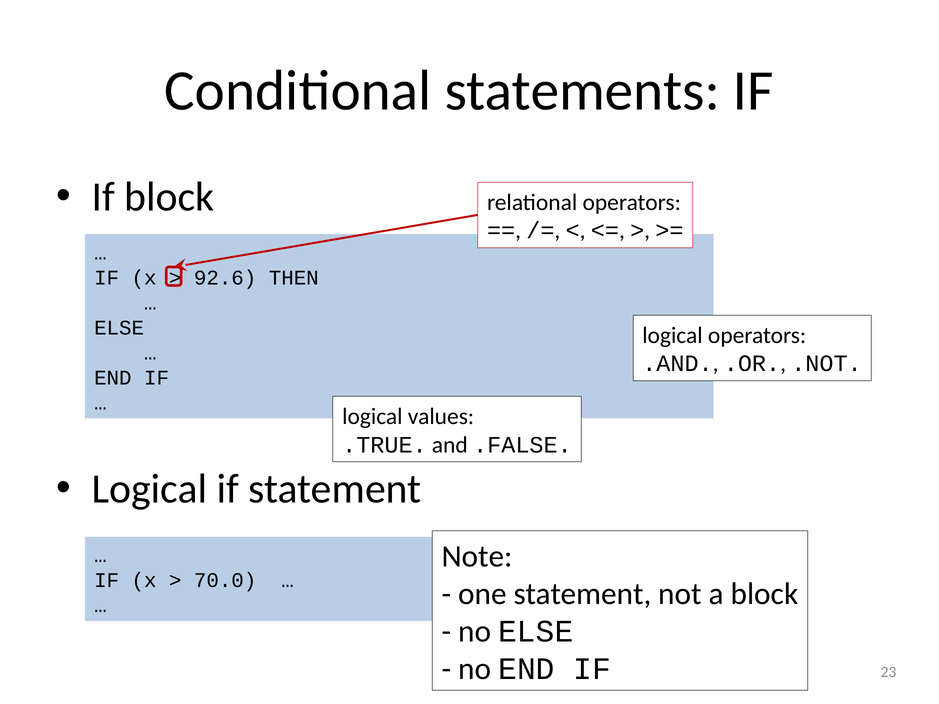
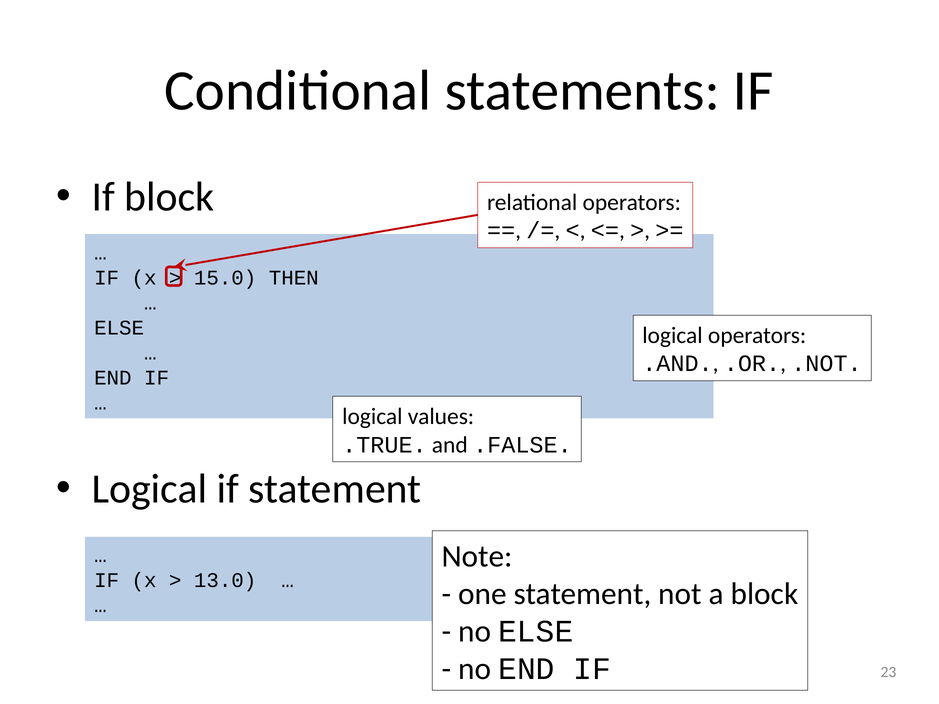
92.6: 92.6 -> 15.0
70.0: 70.0 -> 13.0
